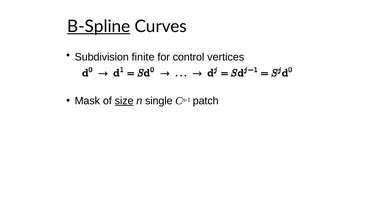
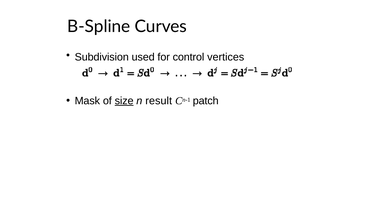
B-Spline underline: present -> none
finite: finite -> used
single: single -> result
